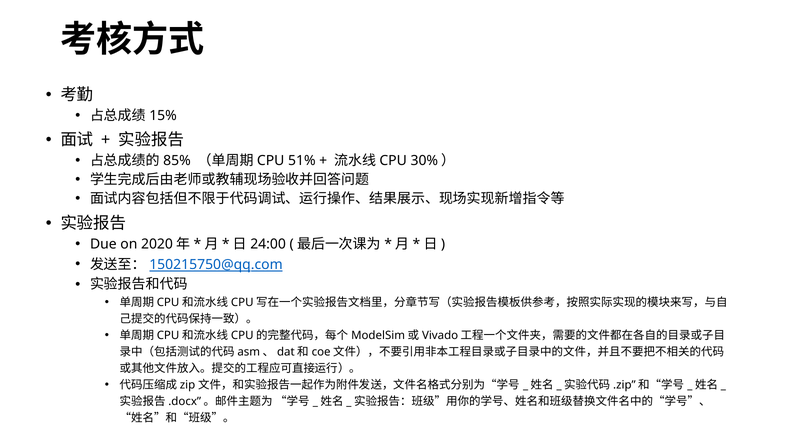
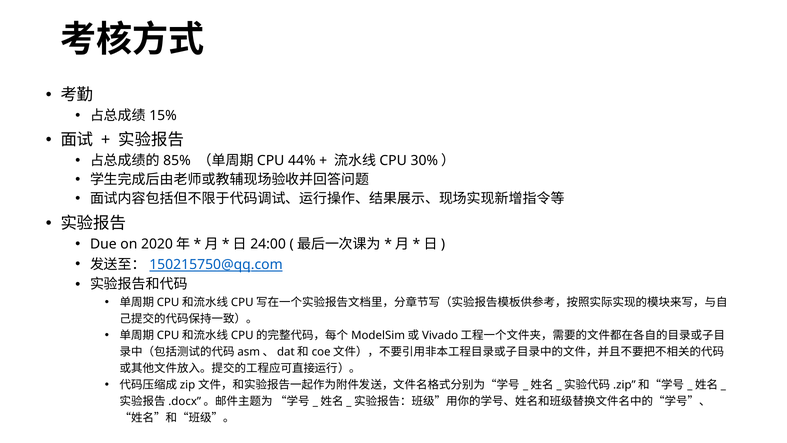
51%: 51% -> 44%
